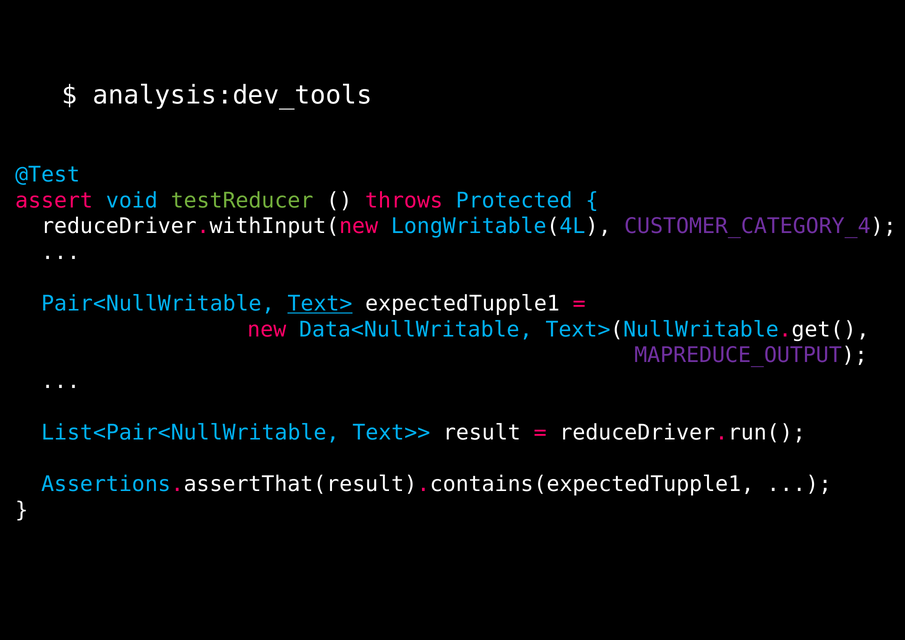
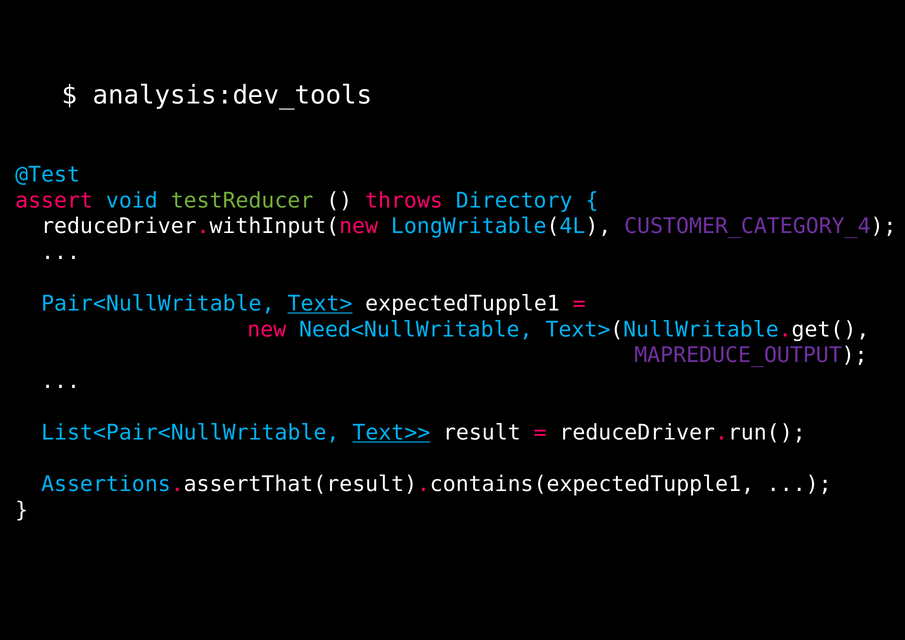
Protected: Protected -> Directory
Data<NullWritable: Data<NullWritable -> Need<NullWritable
Text>> underline: none -> present
